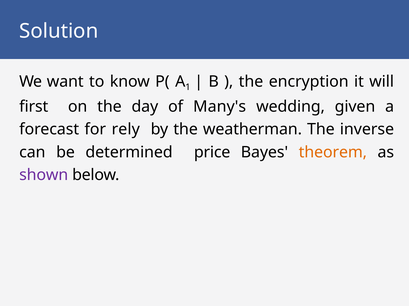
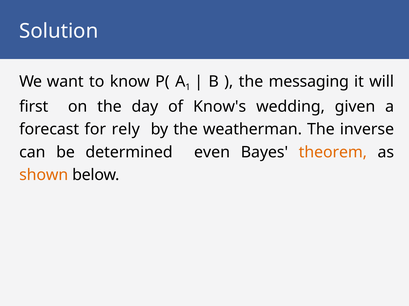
encryption: encryption -> messaging
Many's: Many's -> Know's
price: price -> even
shown colour: purple -> orange
